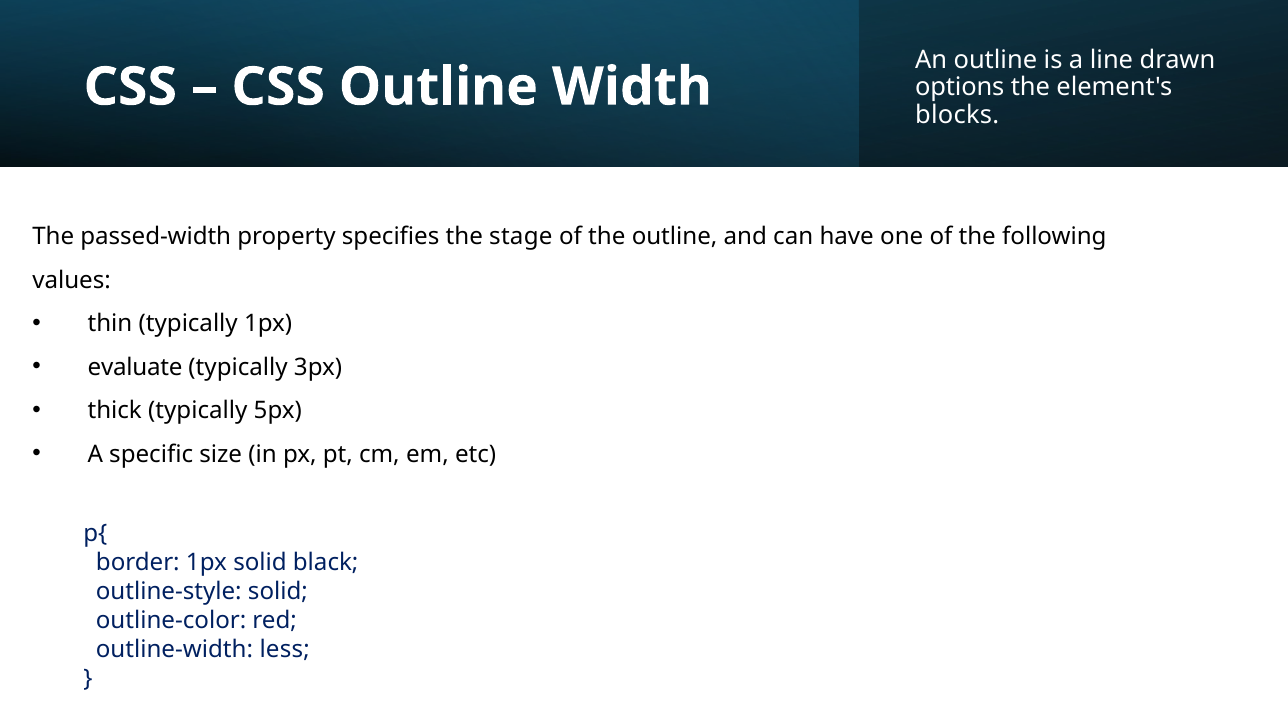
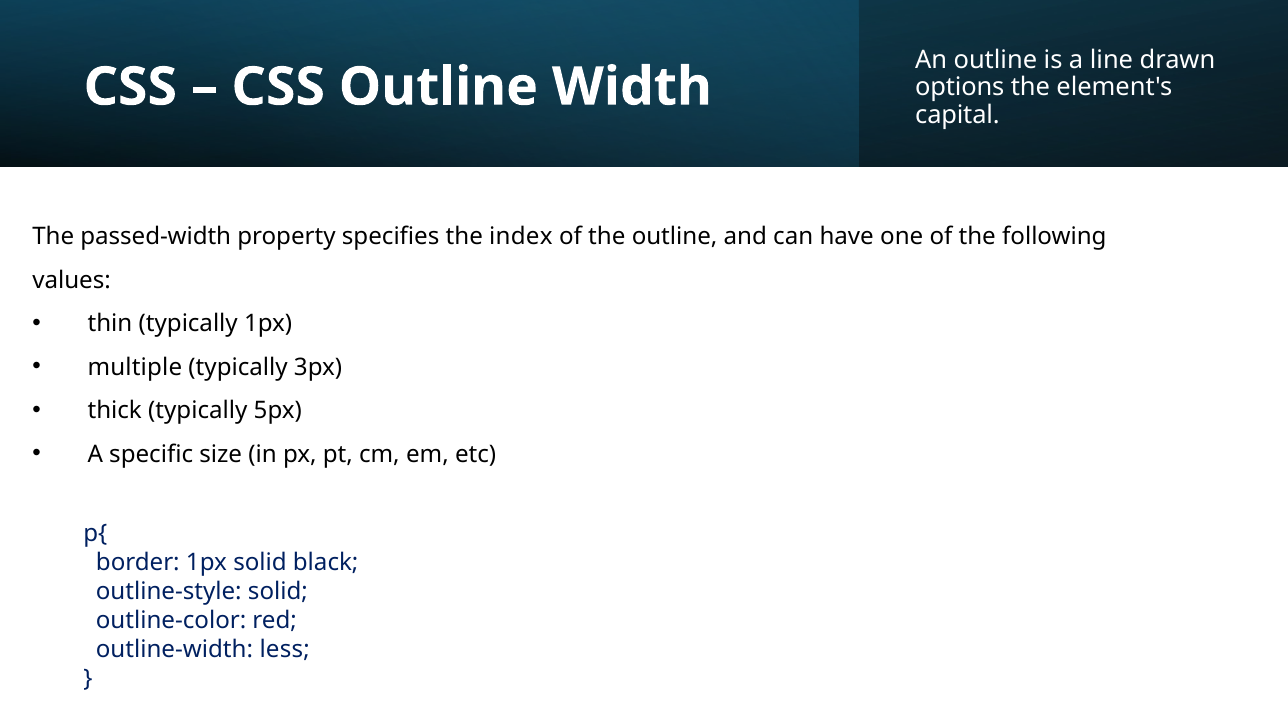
blocks: blocks -> capital
stage: stage -> index
evaluate: evaluate -> multiple
